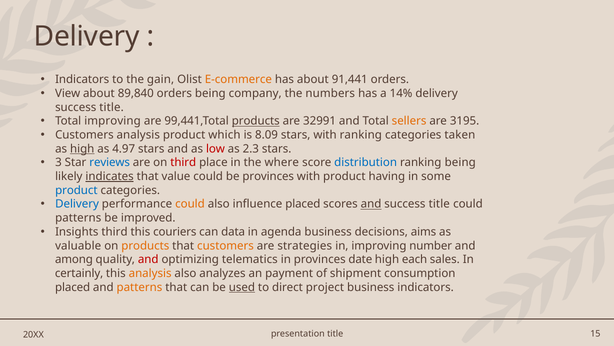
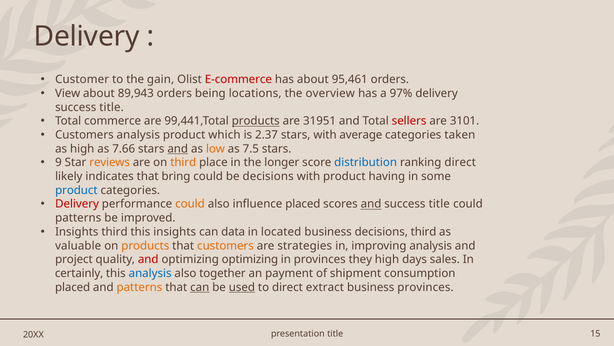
Indicators at (82, 79): Indicators -> Customer
E-commerce colour: orange -> red
91,441: 91,441 -> 95,461
89,840: 89,840 -> 89,943
company: company -> locations
numbers: numbers -> overview
14%: 14% -> 97%
Total improving: improving -> commerce
32991: 32991 -> 31951
sellers colour: orange -> red
3195: 3195 -> 3101
8.09: 8.09 -> 2.37
with ranking: ranking -> average
high at (82, 149) underline: present -> none
4.97: 4.97 -> 7.66
and at (178, 149) underline: none -> present
low colour: red -> orange
2.3: 2.3 -> 7.5
3: 3 -> 9
reviews colour: blue -> orange
third at (183, 162) colour: red -> orange
where: where -> longer
ranking being: being -> direct
indicates underline: present -> none
value: value -> bring
be provinces: provinces -> decisions
Delivery at (77, 204) colour: blue -> red
this couriers: couriers -> insights
agenda: agenda -> located
decisions aims: aims -> third
improving number: number -> analysis
among: among -> project
optimizing telematics: telematics -> optimizing
date: date -> they
each: each -> days
analysis at (150, 273) colour: orange -> blue
analyzes: analyzes -> together
can at (200, 287) underline: none -> present
project: project -> extract
business indicators: indicators -> provinces
